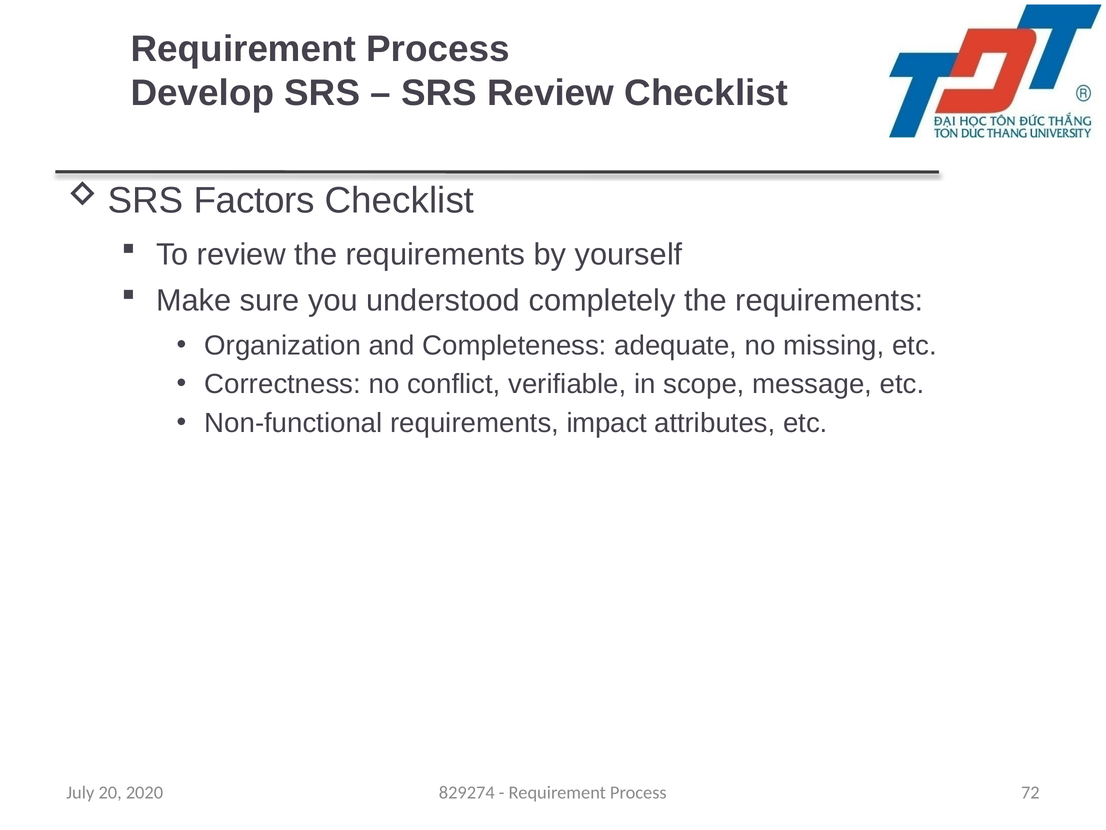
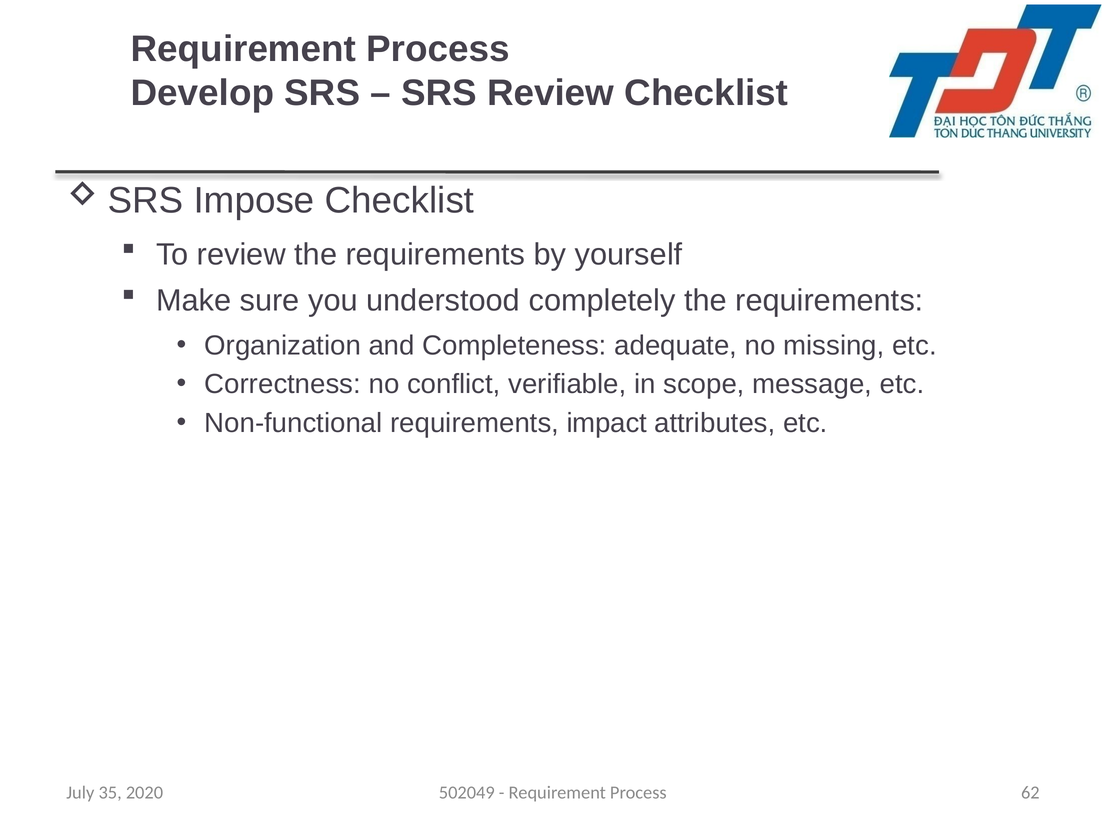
Factors: Factors -> Impose
20: 20 -> 35
829274: 829274 -> 502049
72: 72 -> 62
